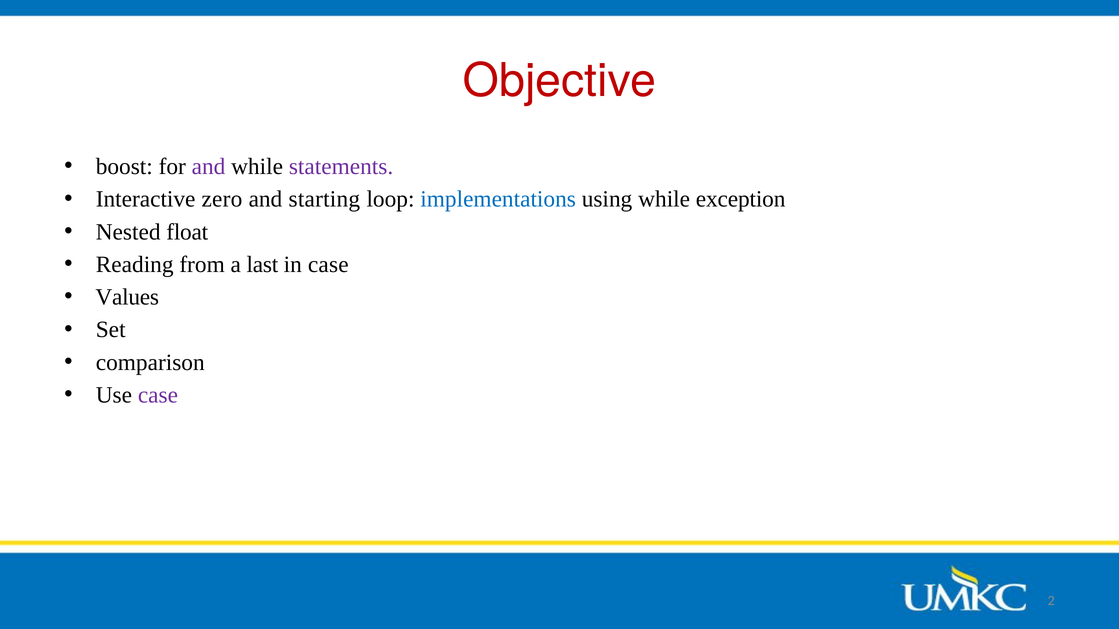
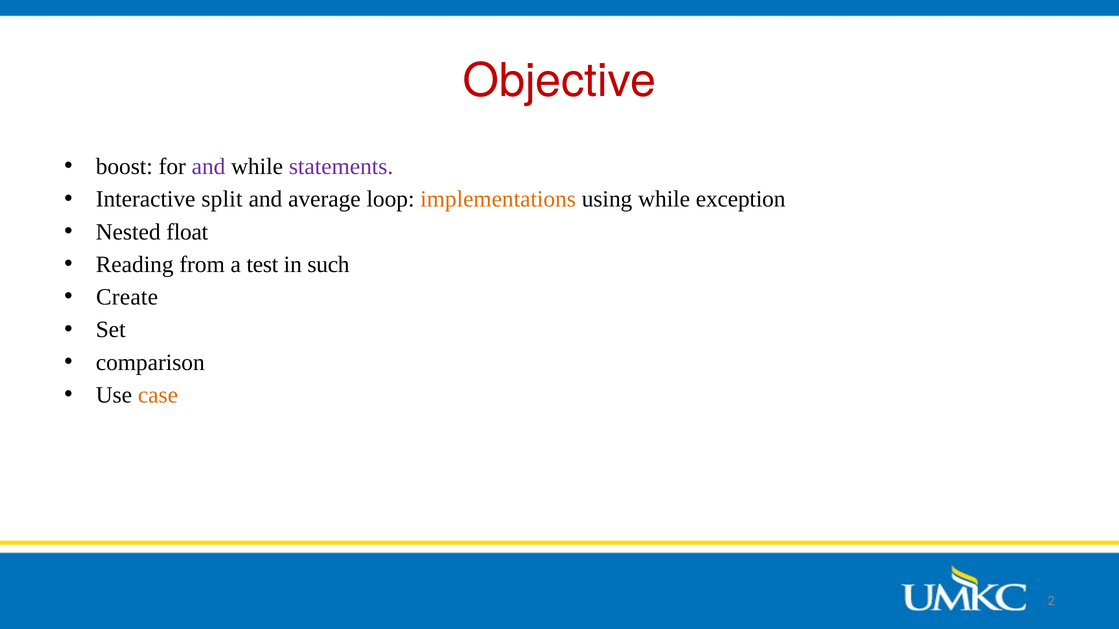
zero: zero -> split
starting: starting -> average
implementations colour: blue -> orange
last: last -> test
in case: case -> such
Values: Values -> Create
case at (158, 395) colour: purple -> orange
